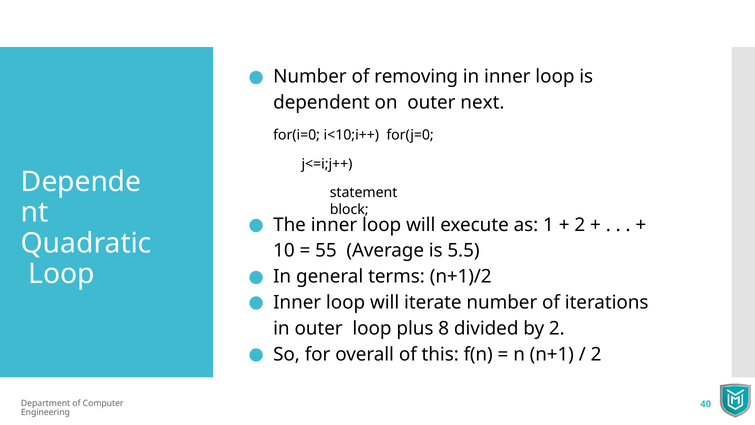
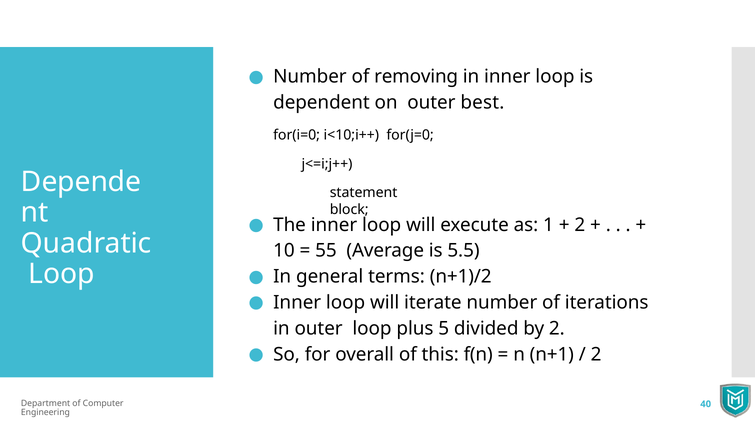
next: next -> best
8: 8 -> 5
